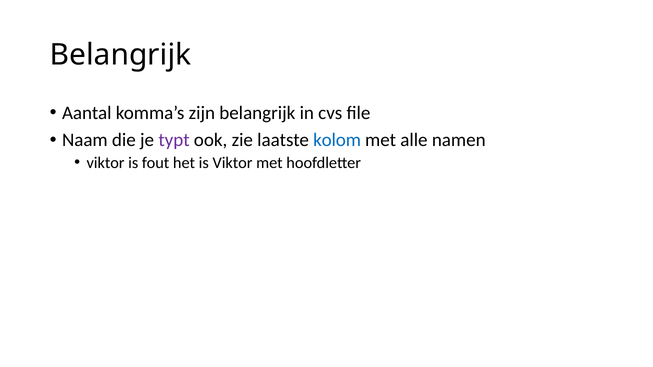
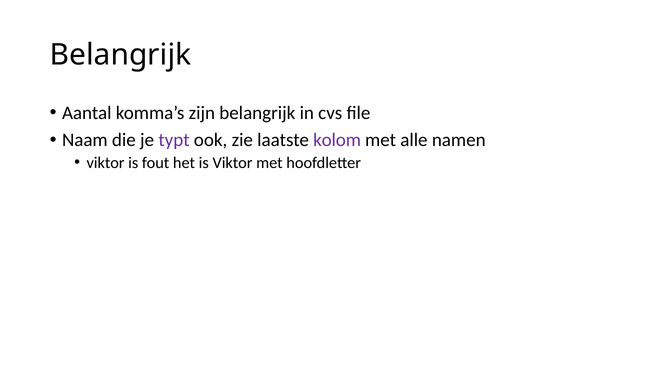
kolom colour: blue -> purple
